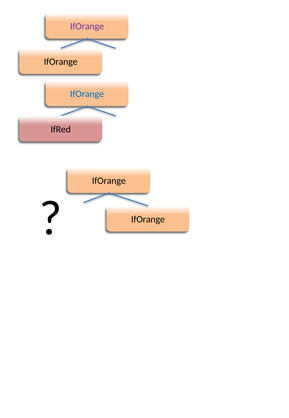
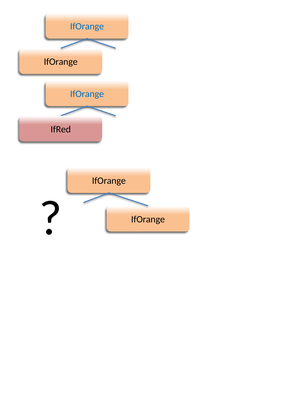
IfOrange at (87, 26) colour: purple -> blue
